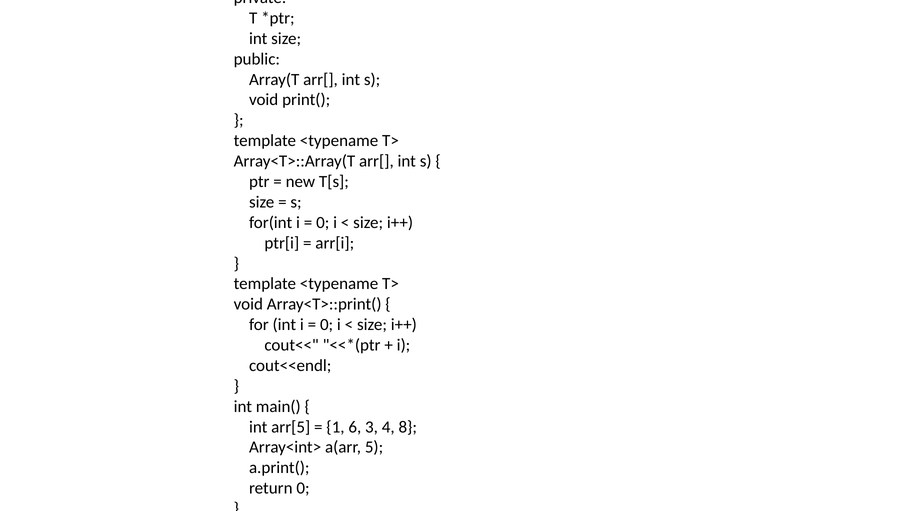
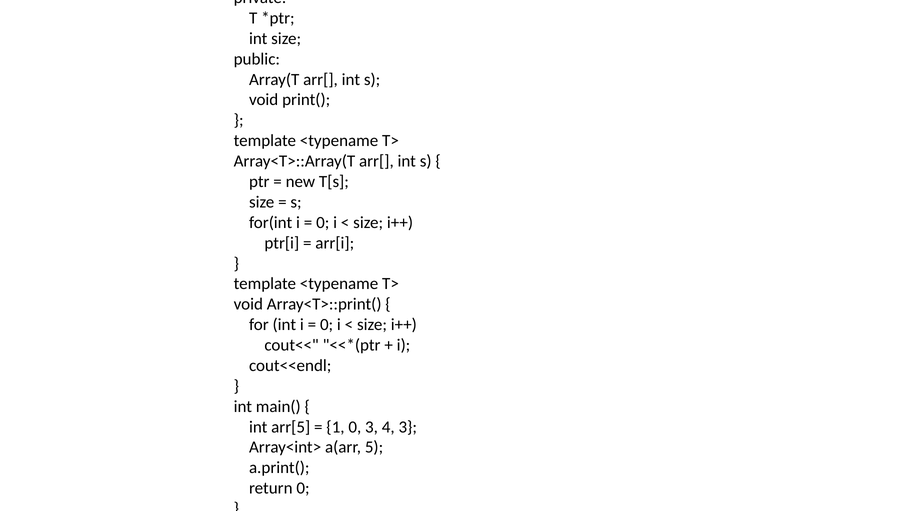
1 6: 6 -> 0
4 8: 8 -> 3
